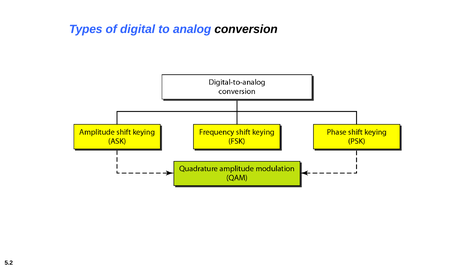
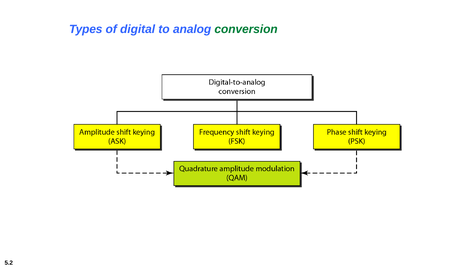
conversion colour: black -> green
